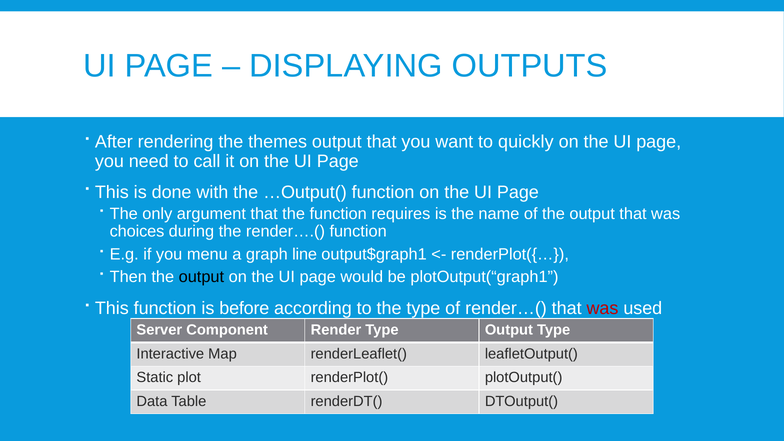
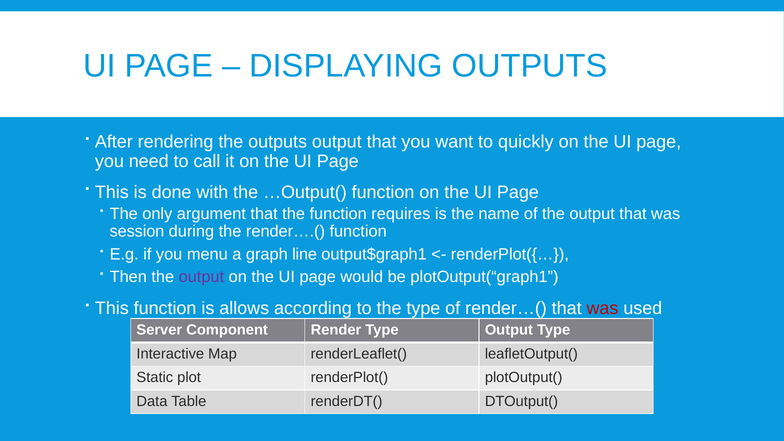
the themes: themes -> outputs
choices: choices -> session
output at (201, 277) colour: black -> purple
before: before -> allows
